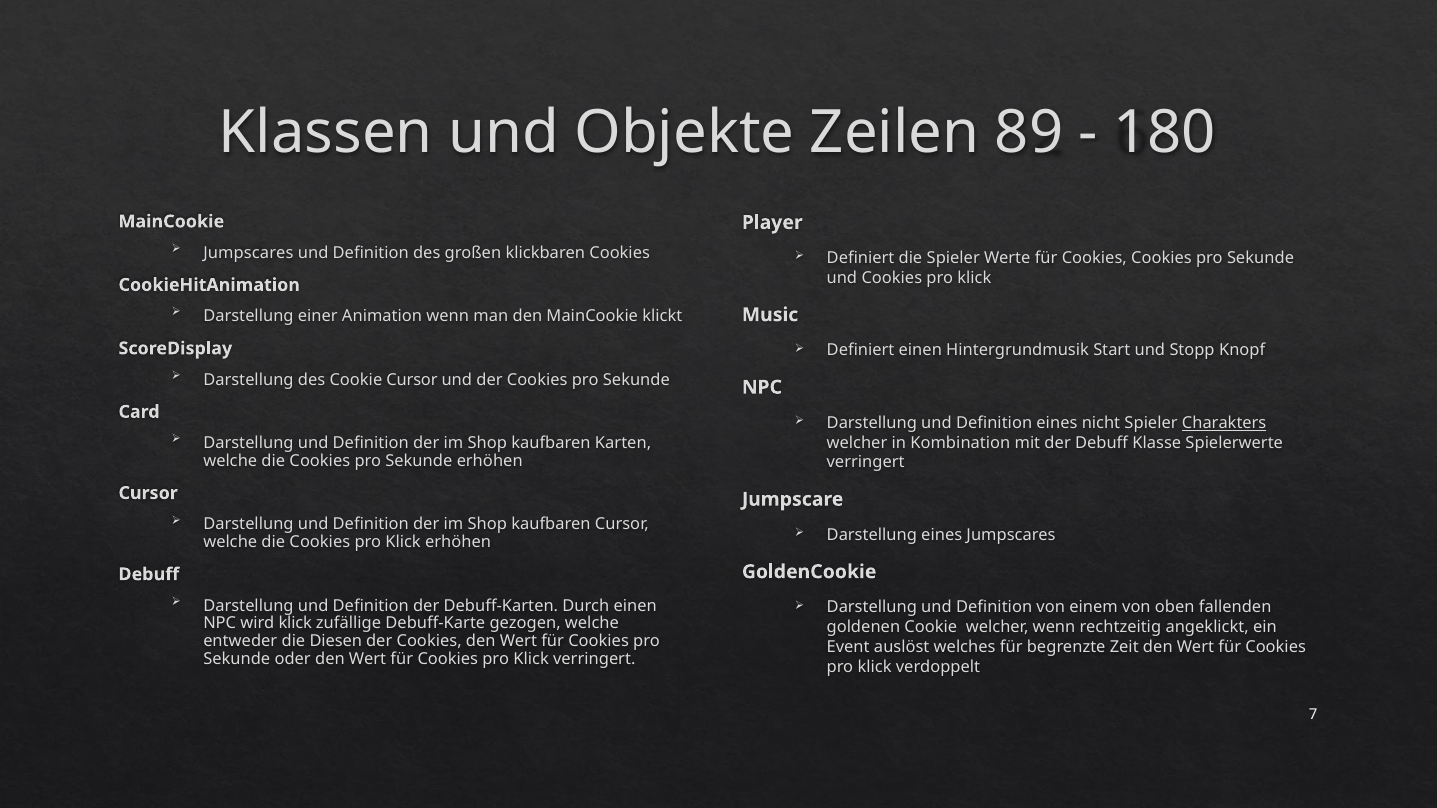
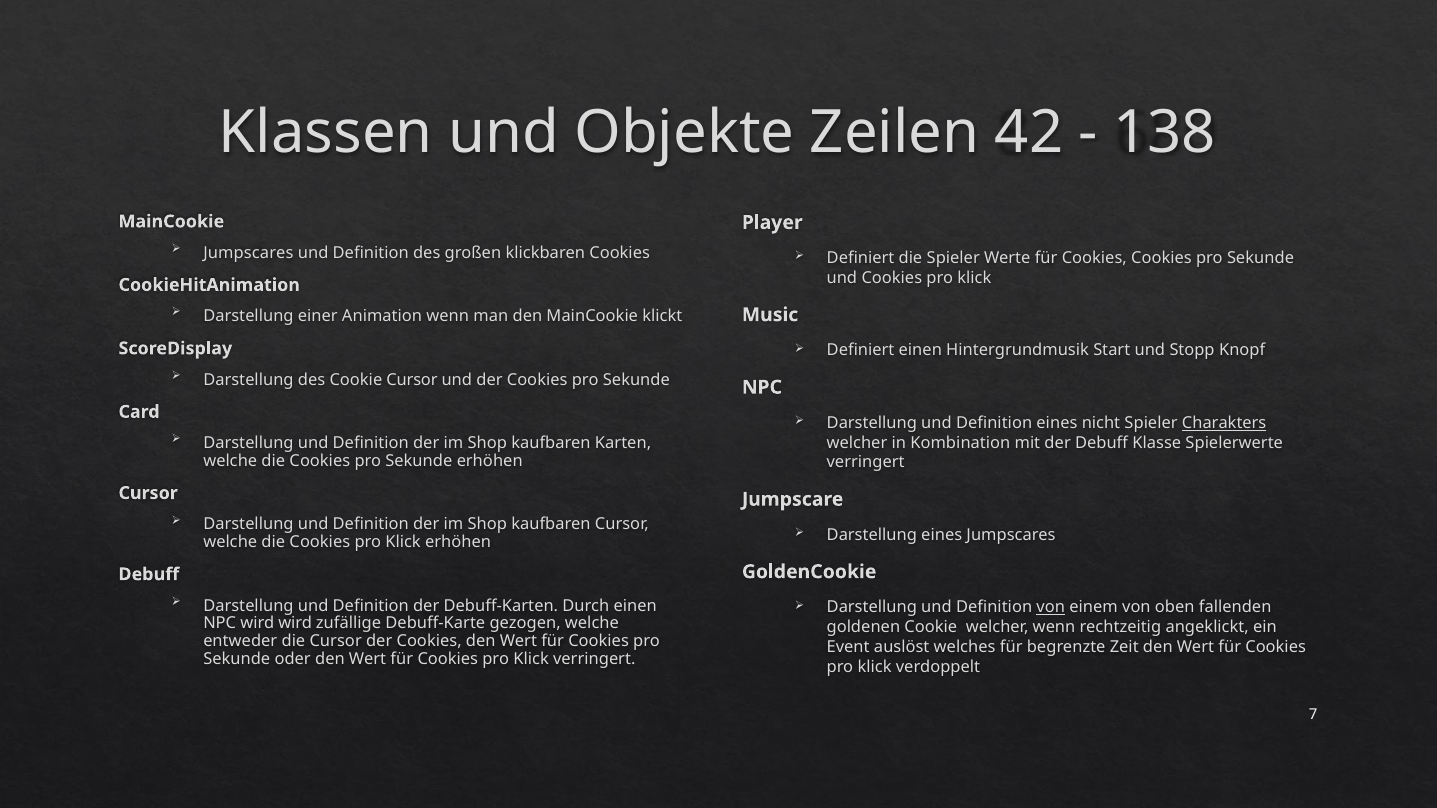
89: 89 -> 42
180: 180 -> 138
von at (1051, 608) underline: none -> present
wird klick: klick -> wird
die Diesen: Diesen -> Cursor
